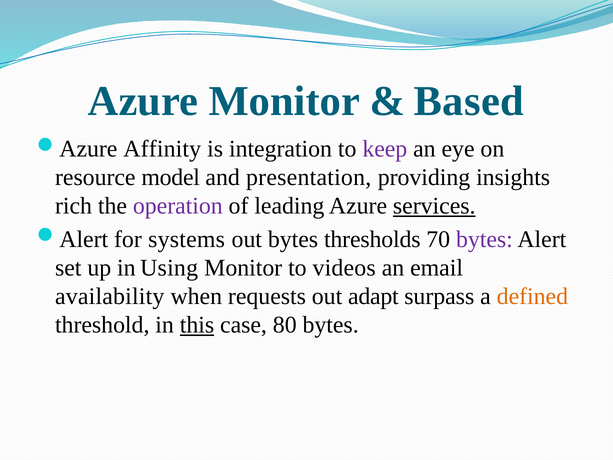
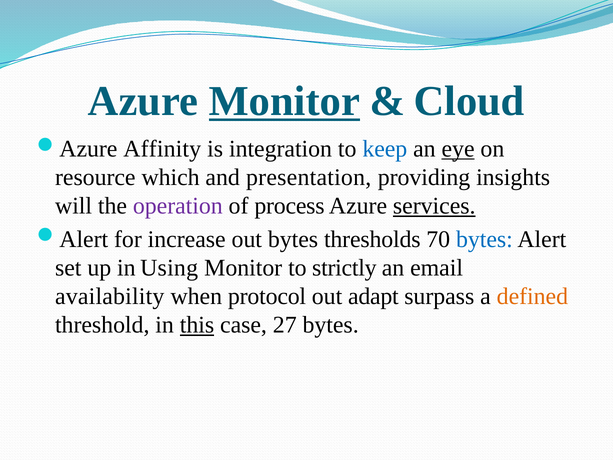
Monitor at (284, 101) underline: none -> present
Based: Based -> Cloud
keep colour: purple -> blue
eye underline: none -> present
model: model -> which
rich: rich -> will
leading: leading -> process
systems: systems -> increase
bytes at (484, 239) colour: purple -> blue
videos: videos -> strictly
requests: requests -> protocol
80: 80 -> 27
